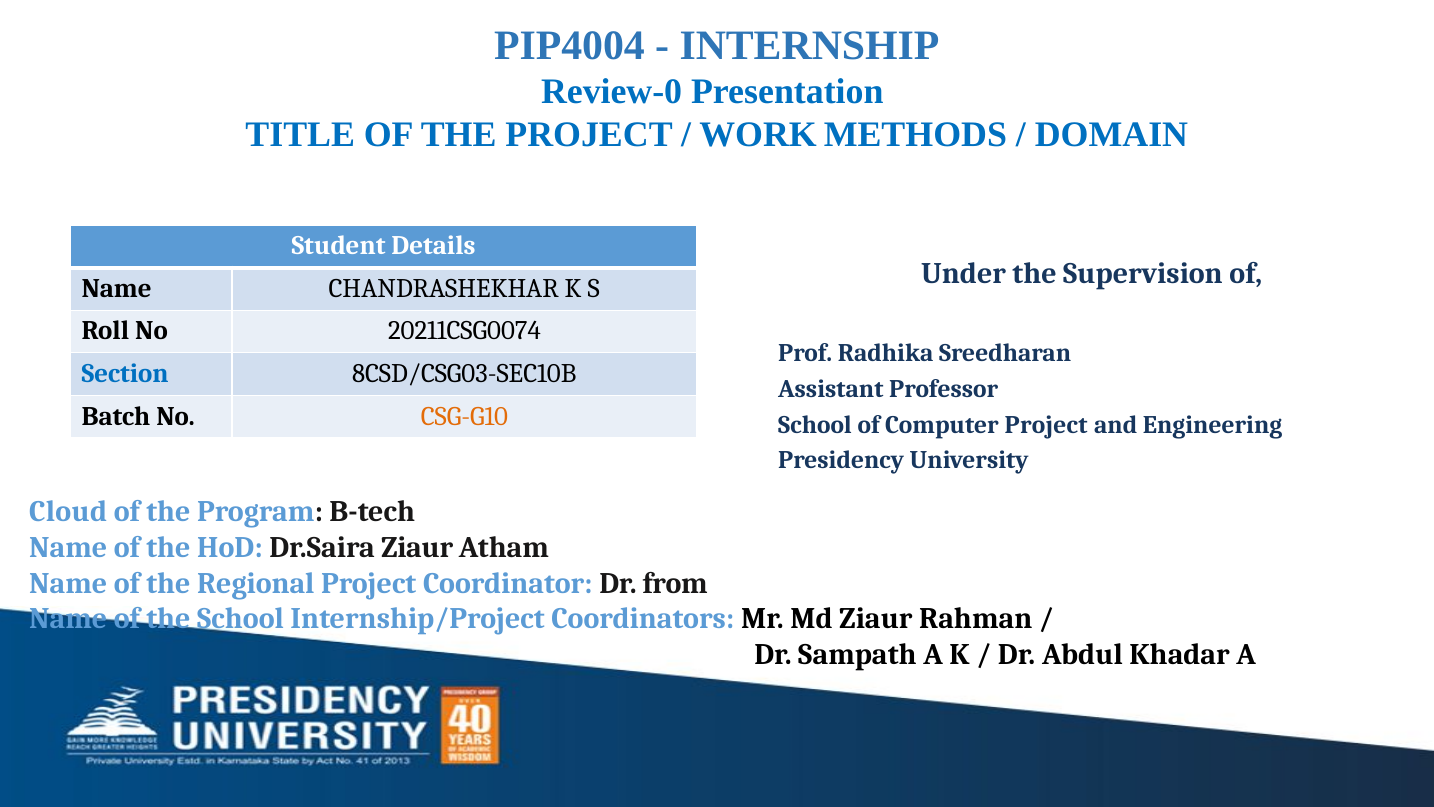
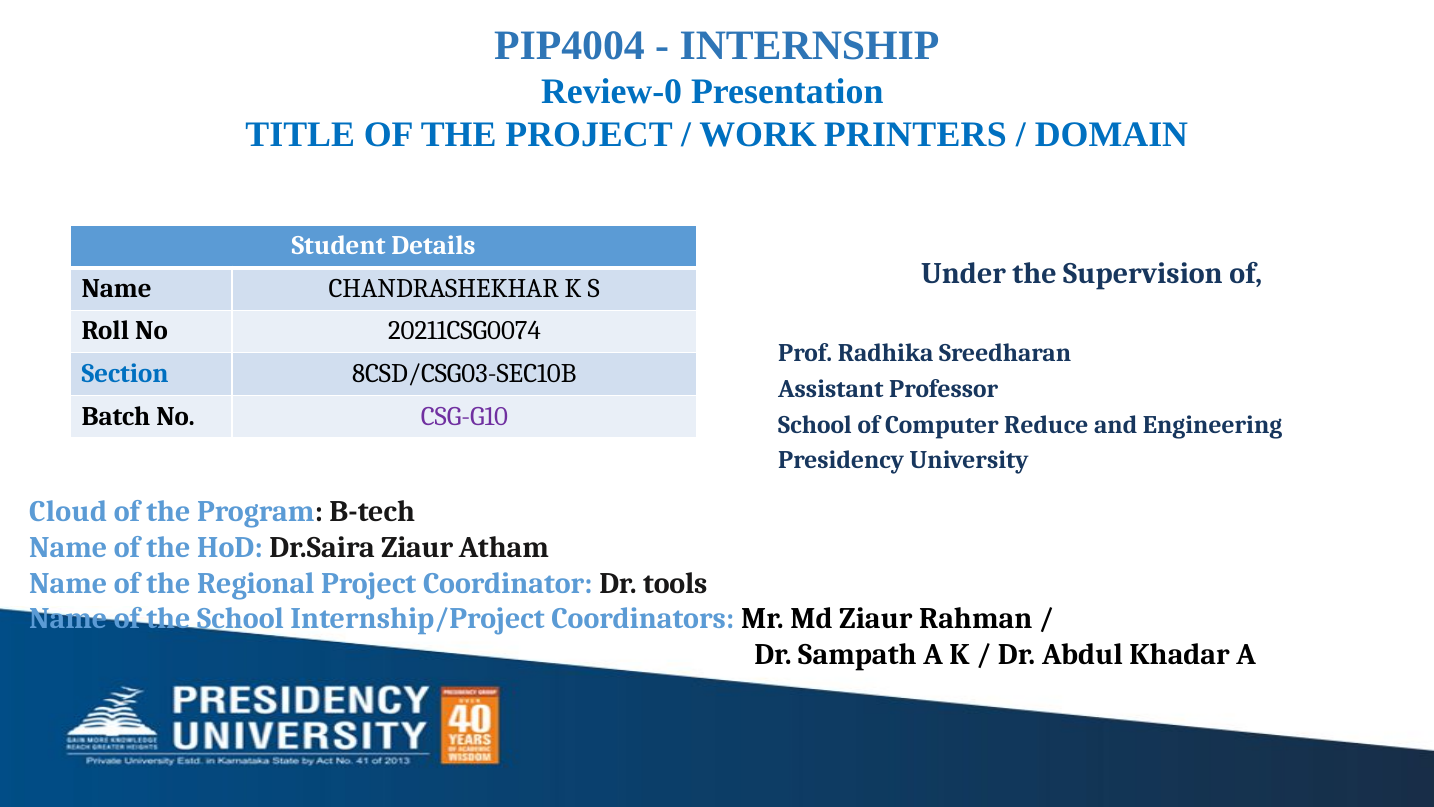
METHODS: METHODS -> PRINTERS
CSG-G10 colour: orange -> purple
Computer Project: Project -> Reduce
from: from -> tools
